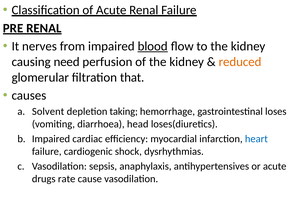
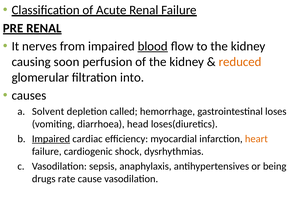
need: need -> soon
that: that -> into
taking: taking -> called
Impaired at (51, 138) underline: none -> present
heart colour: blue -> orange
or acute: acute -> being
